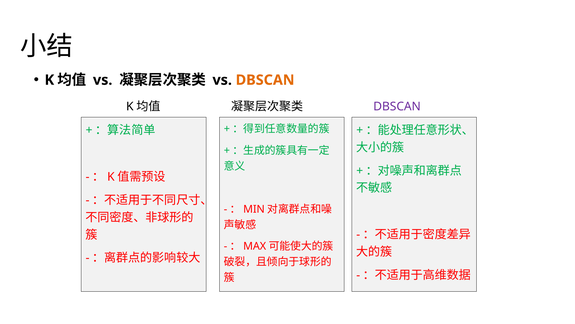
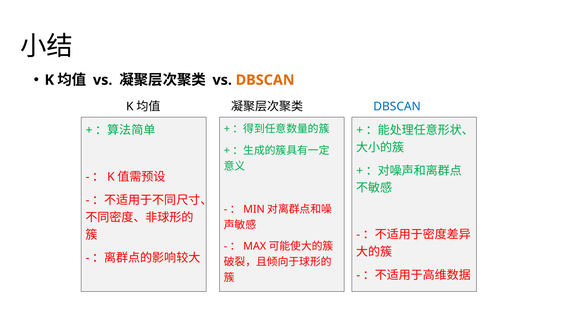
DBSCAN at (397, 106) colour: purple -> blue
